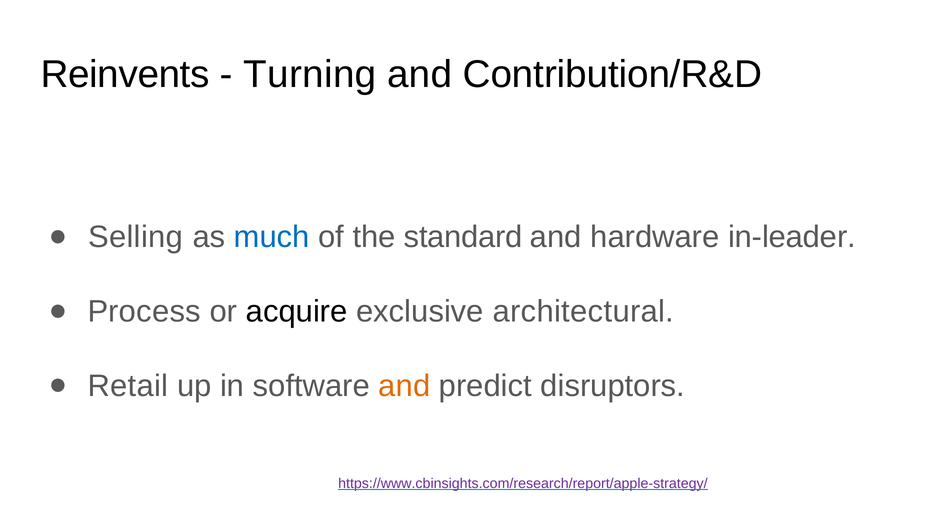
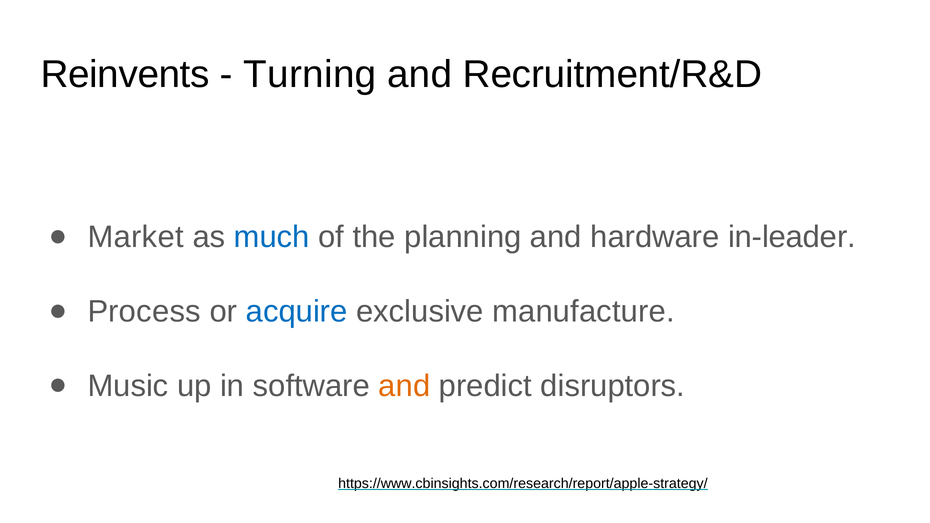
Contribution/R&D: Contribution/R&D -> Recruitment/R&D
Selling: Selling -> Market
standard: standard -> planning
acquire colour: black -> blue
architectural: architectural -> manufacture
Retail: Retail -> Music
https://www.cbinsights.com/research/report/apple-strategy/ colour: purple -> black
